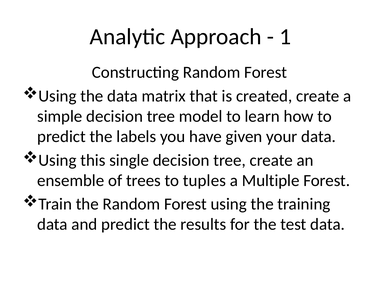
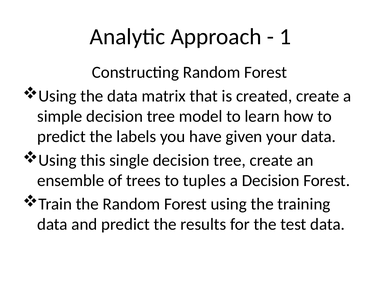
a Multiple: Multiple -> Decision
